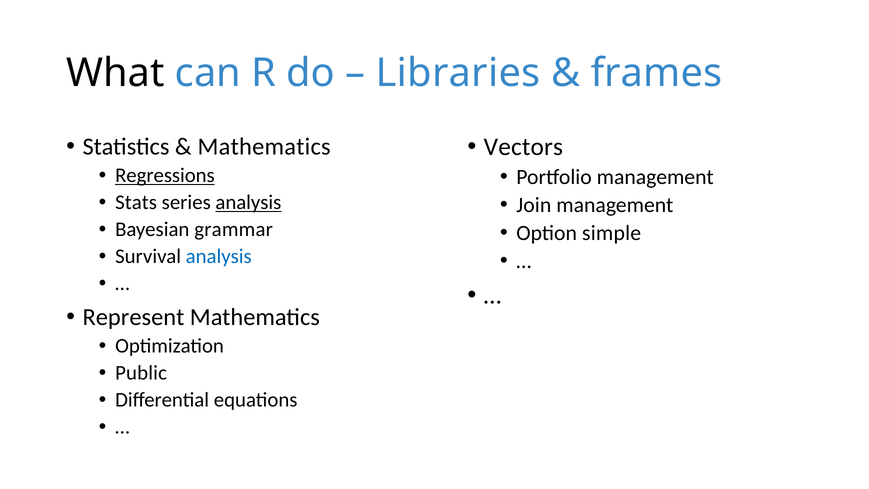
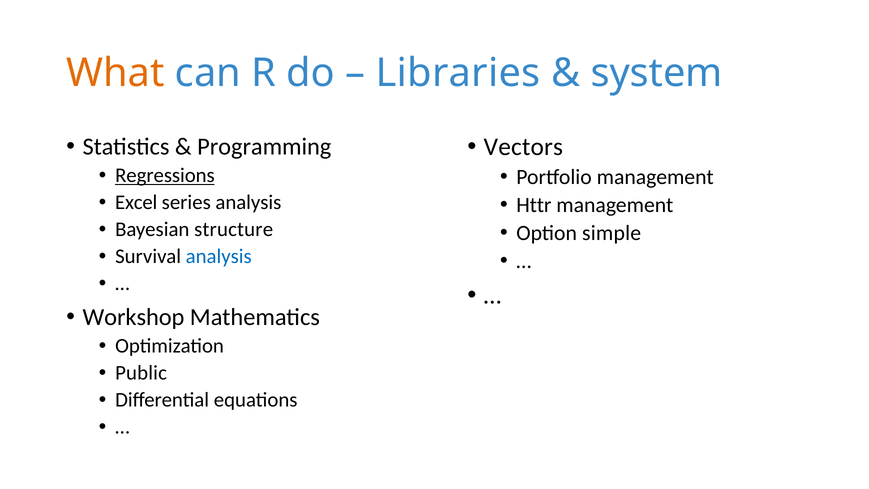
What colour: black -> orange
frames: frames -> system
Mathematics at (264, 146): Mathematics -> Programming
Stats: Stats -> Excel
analysis at (248, 202) underline: present -> none
Join: Join -> Httr
grammar: grammar -> structure
Represent: Represent -> Workshop
